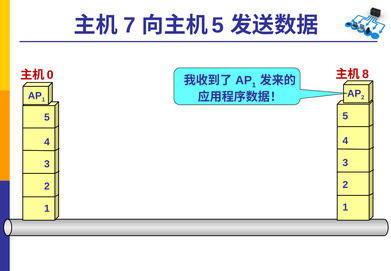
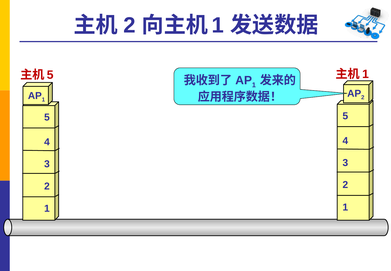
7 at (129, 25): 7 -> 2
5 at (218, 25): 5 -> 1
8 at (365, 74): 8 -> 1
0 at (50, 75): 0 -> 5
